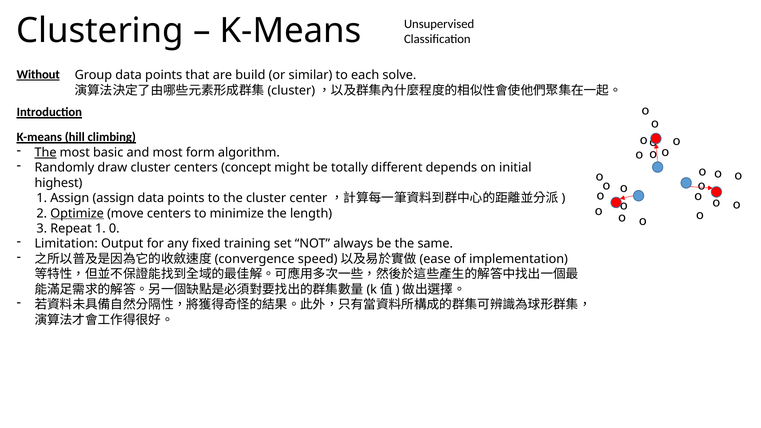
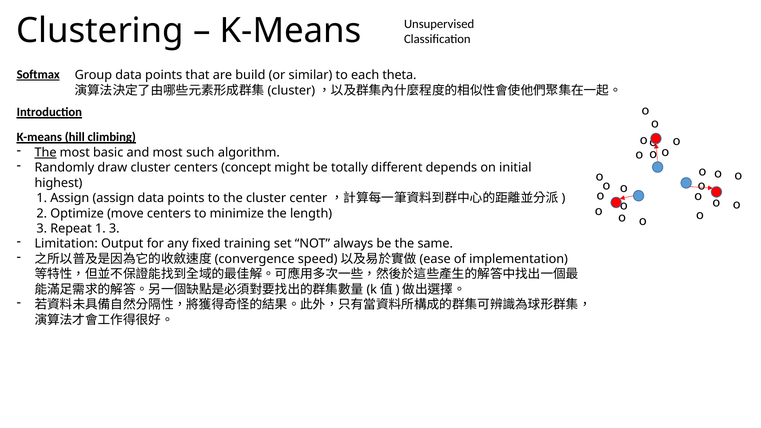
Without: Without -> Softmax
solve: solve -> theta
form: form -> such
Optimize underline: present -> none
1 0: 0 -> 3
